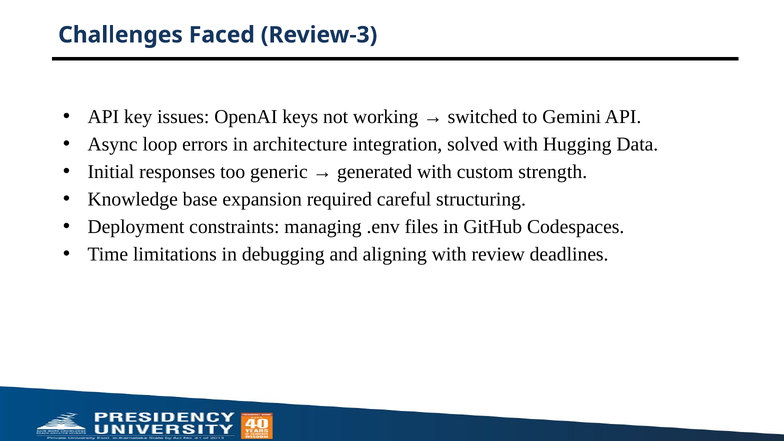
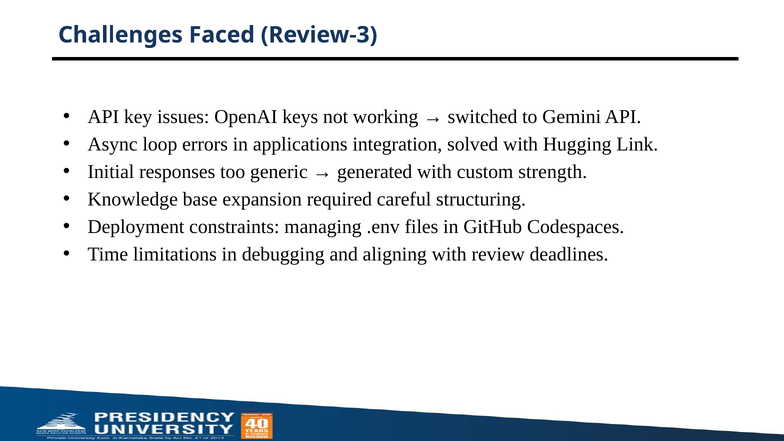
architecture: architecture -> applications
Data: Data -> Link
